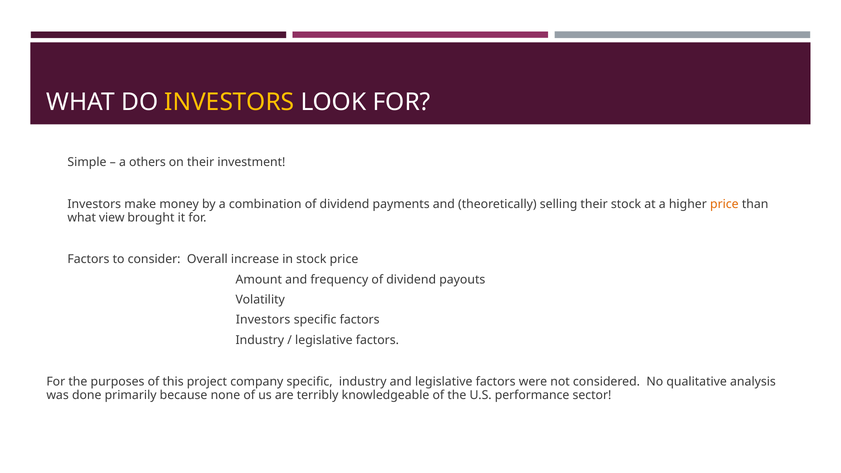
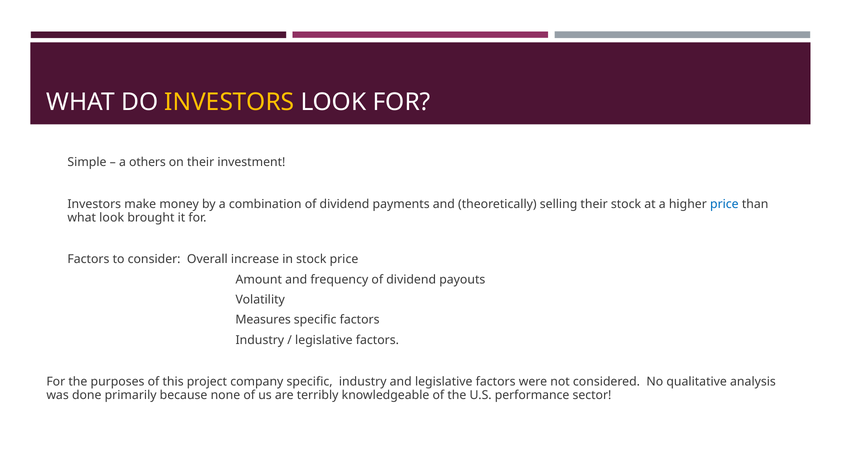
price at (724, 204) colour: orange -> blue
what view: view -> look
Investors at (263, 320): Investors -> Measures
